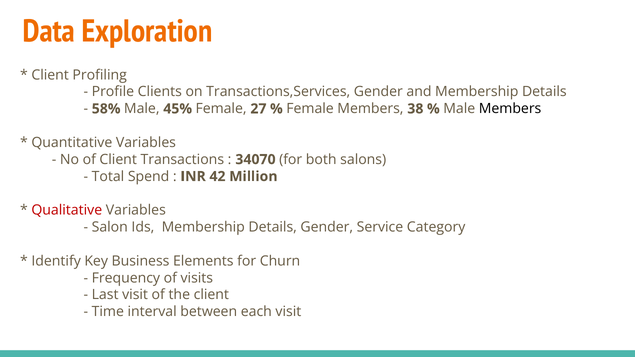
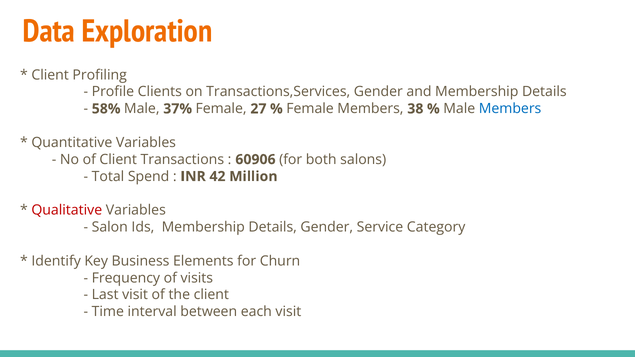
45%: 45% -> 37%
Members at (510, 109) colour: black -> blue
34070: 34070 -> 60906
